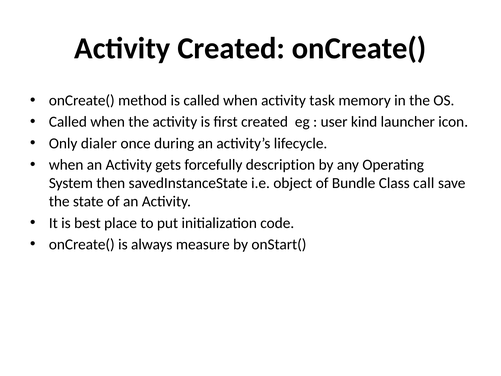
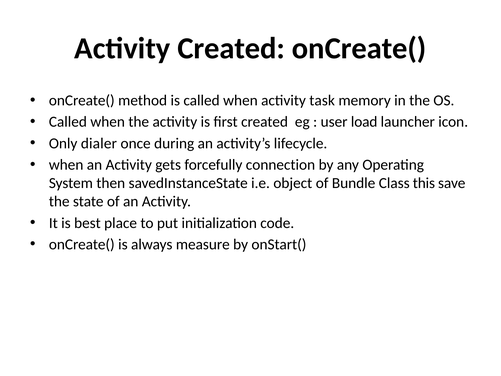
kind: kind -> load
description: description -> connection
call: call -> this
